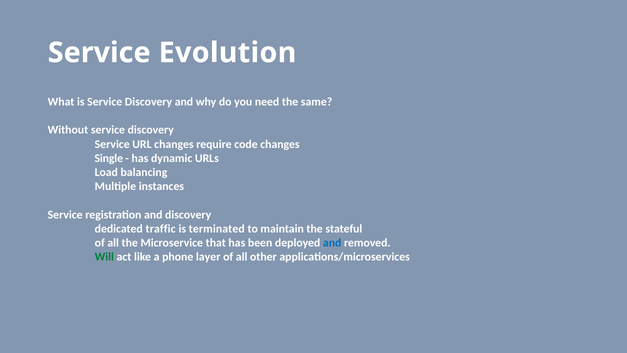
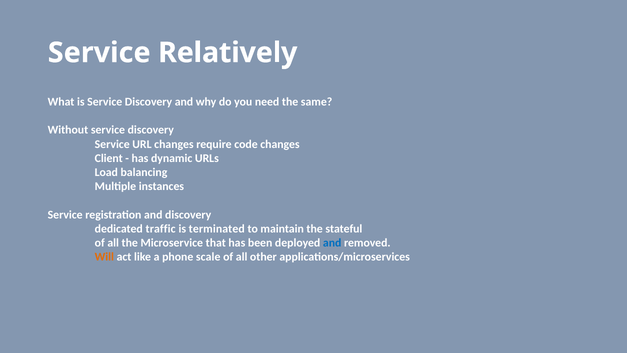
Evolution: Evolution -> Relatively
Single: Single -> Client
Will colour: green -> orange
layer: layer -> scale
